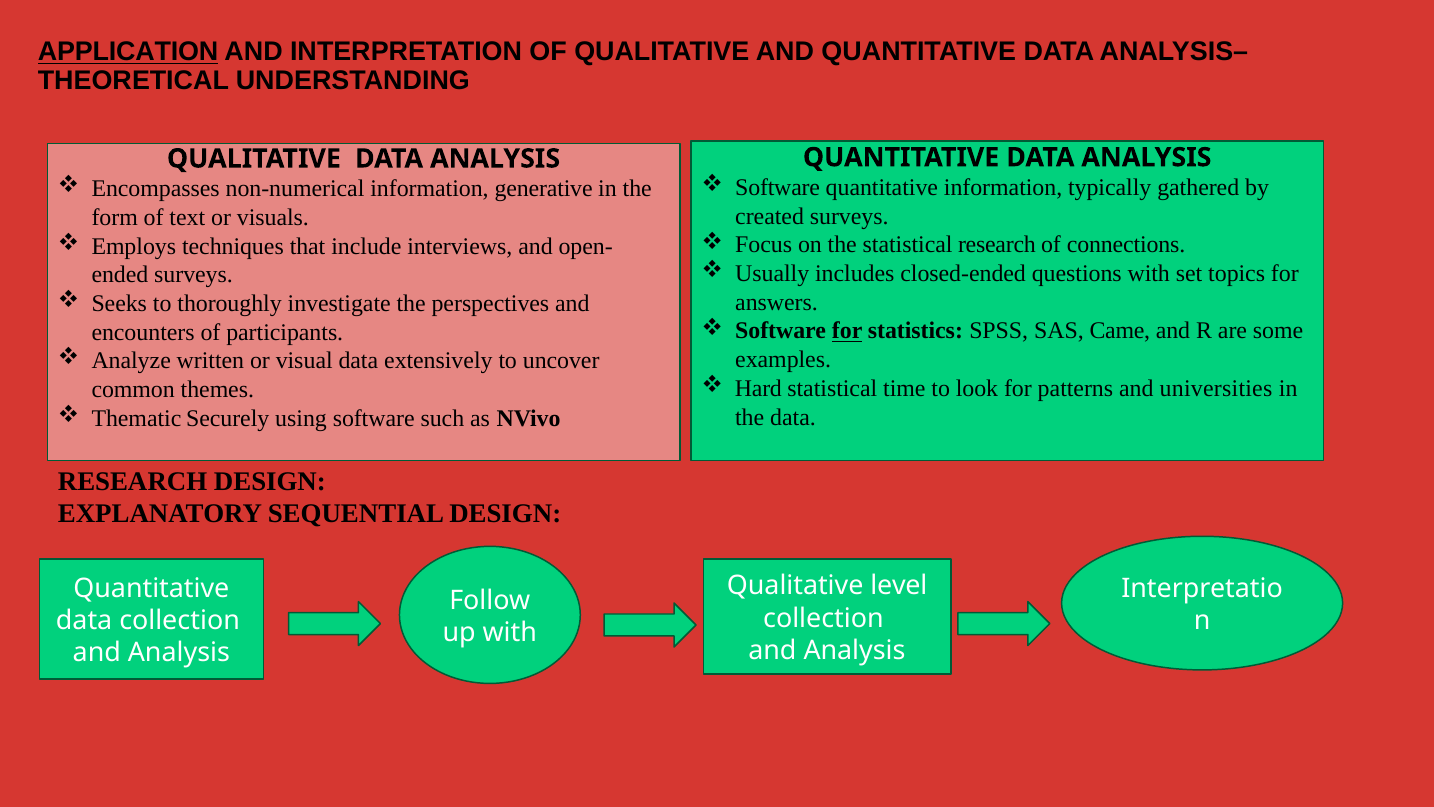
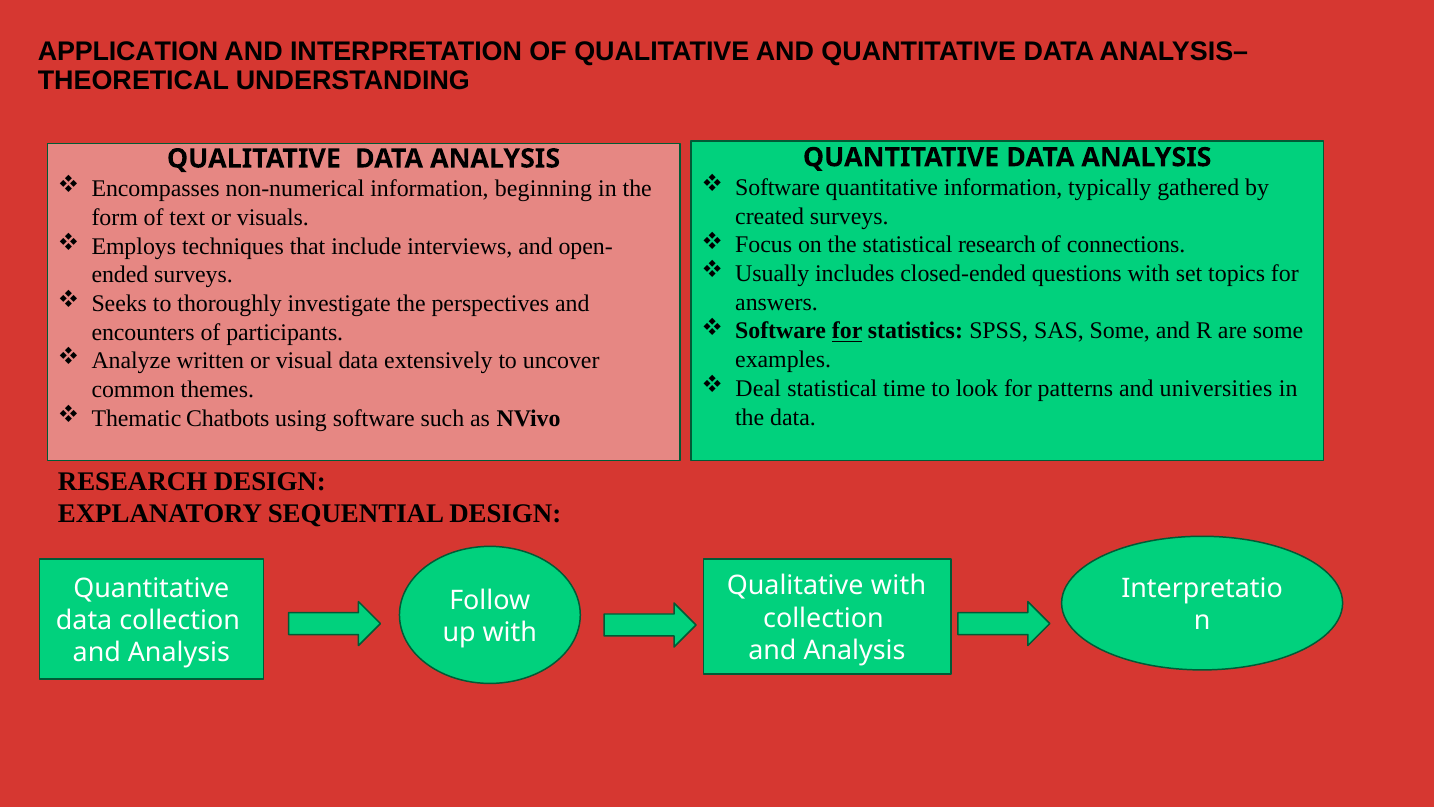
APPLICATION underline: present -> none
generative: generative -> beginning
SAS Came: Came -> Some
Hard: Hard -> Deal
Securely: Securely -> Chatbots
Qualitative level: level -> with
